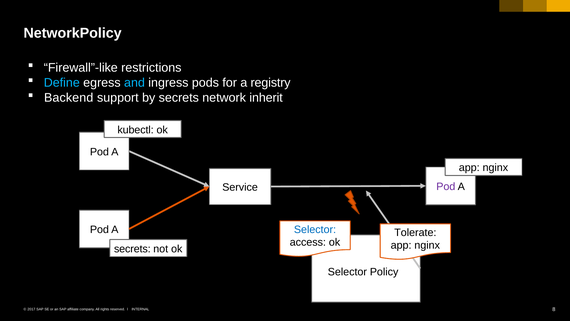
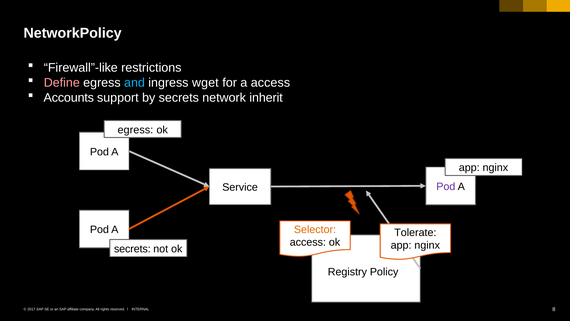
Define colour: light blue -> pink
pods: pods -> wget
a registry: registry -> access
Backend: Backend -> Accounts
kubectl at (136, 130): kubectl -> egress
Selector at (315, 229) colour: blue -> orange
Selector at (347, 272): Selector -> Registry
